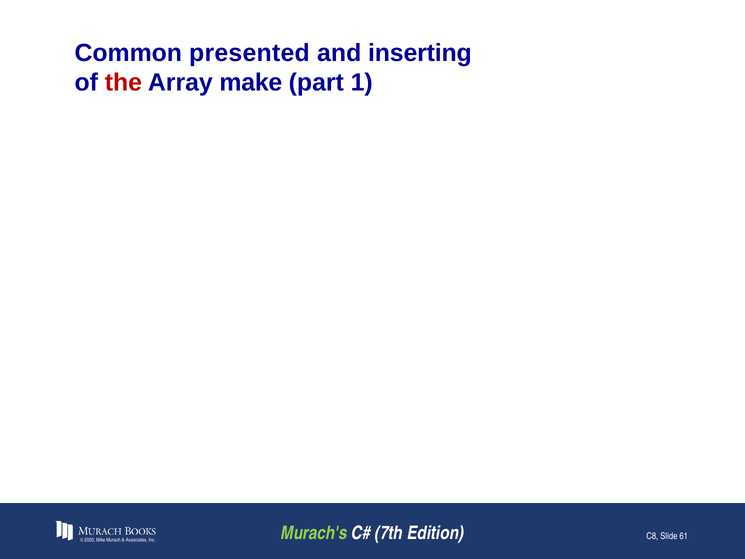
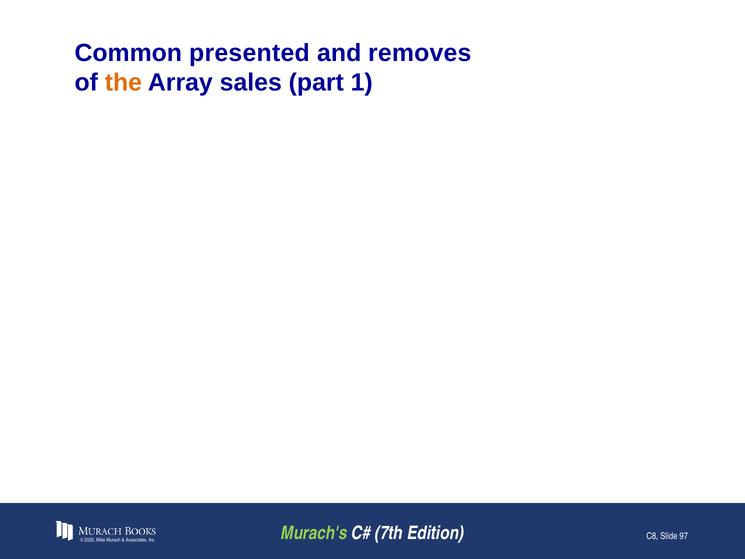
inserting: inserting -> removes
the colour: red -> orange
make: make -> sales
61: 61 -> 97
